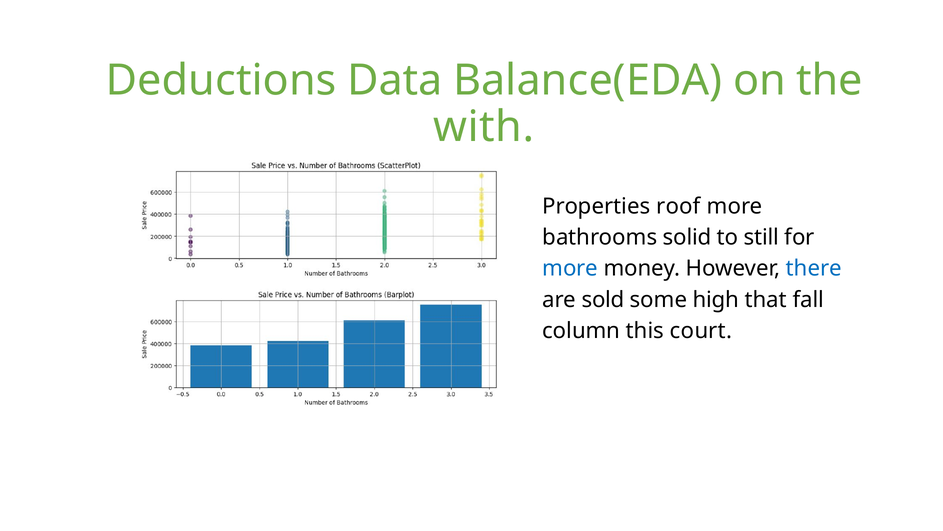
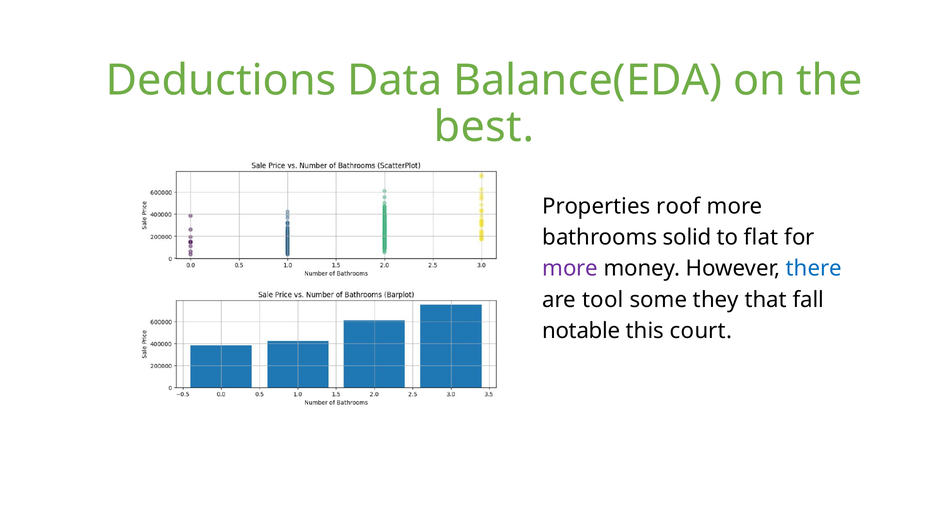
with: with -> best
still: still -> flat
more at (570, 268) colour: blue -> purple
sold: sold -> tool
high: high -> they
column: column -> notable
